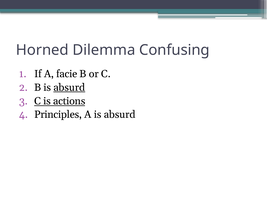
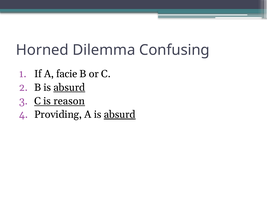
actions: actions -> reason
Principles: Principles -> Providing
absurd at (120, 115) underline: none -> present
